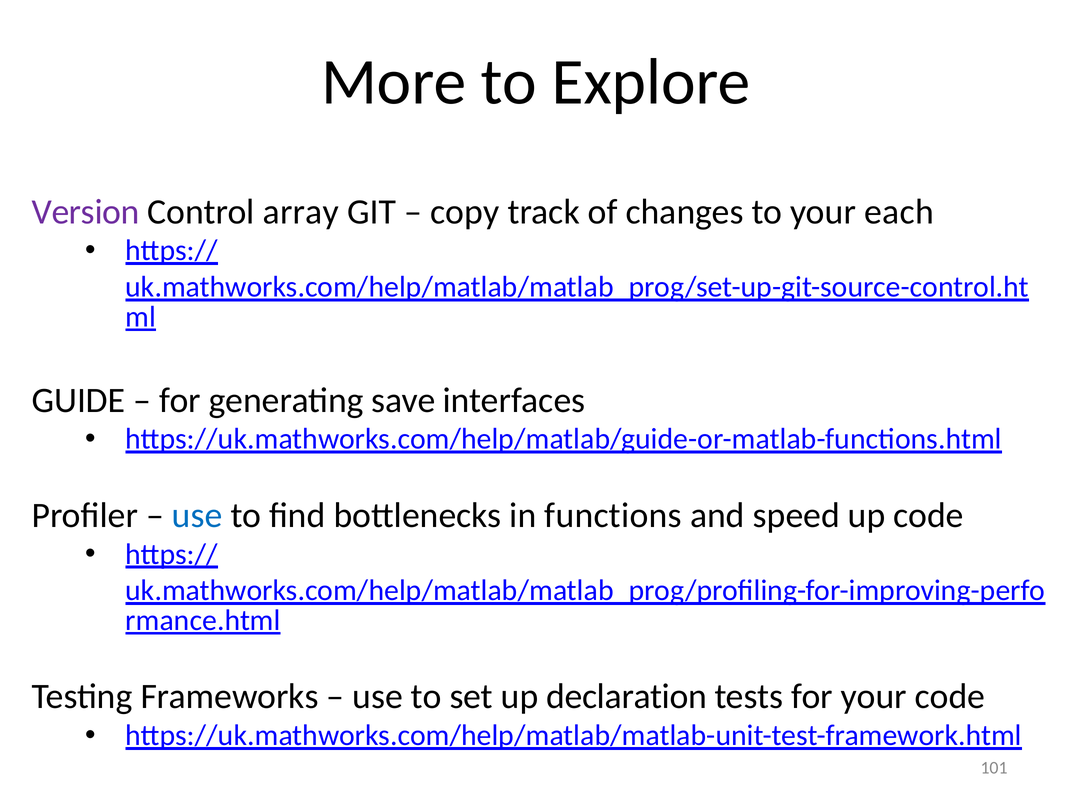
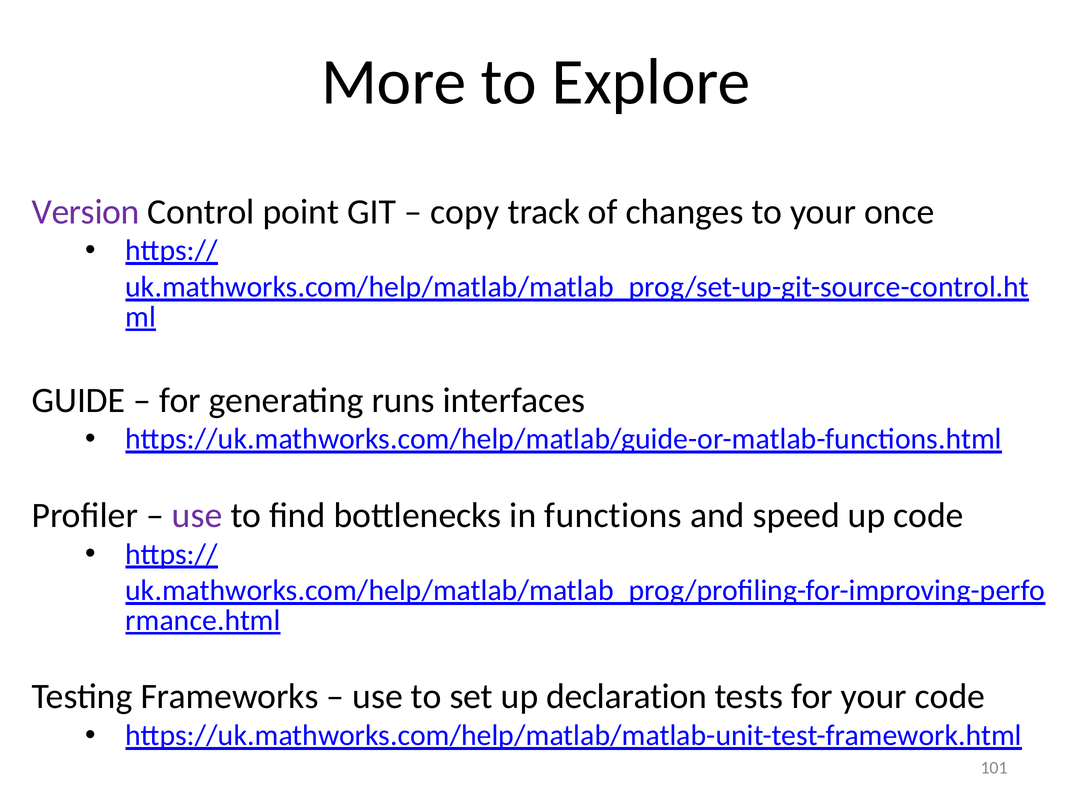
array: array -> point
each: each -> once
save: save -> runs
use at (197, 515) colour: blue -> purple
